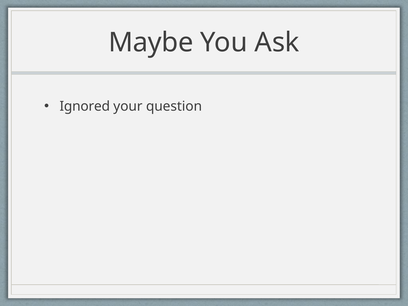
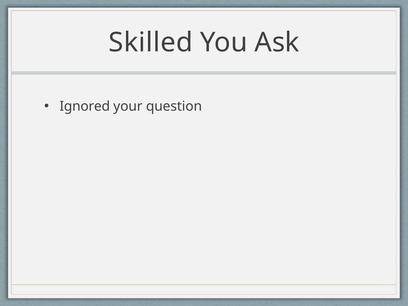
Maybe: Maybe -> Skilled
